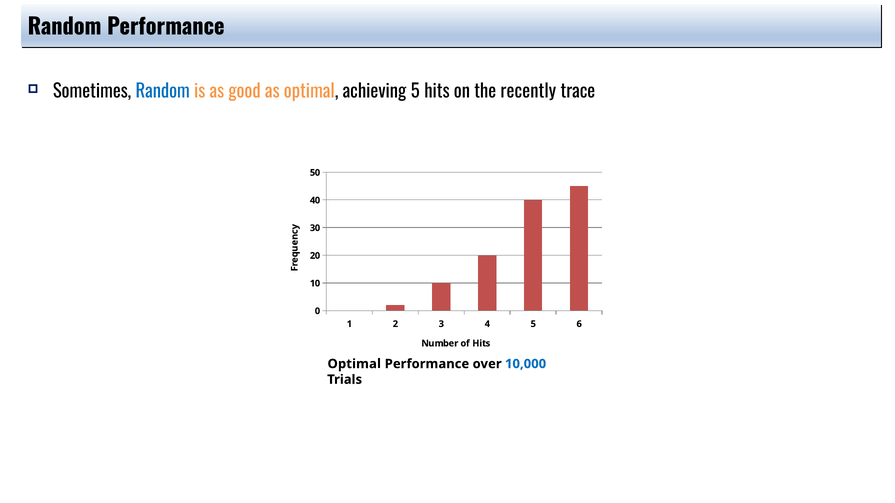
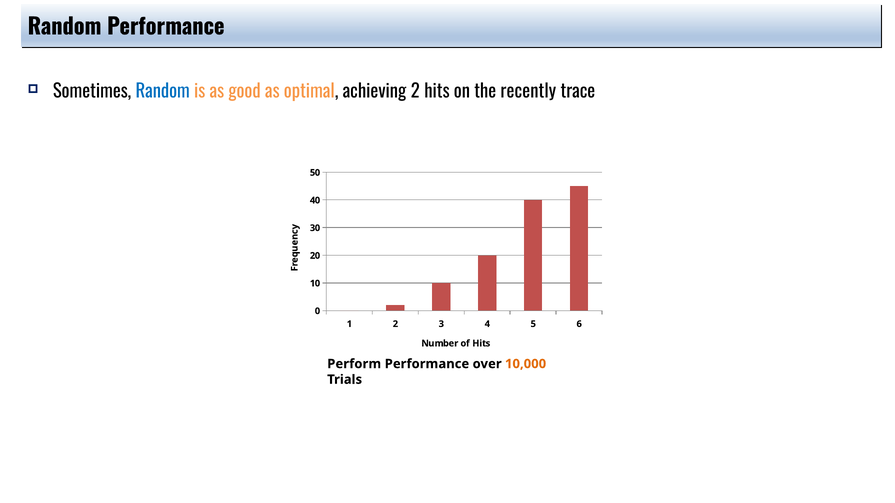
achieving 5: 5 -> 2
Optimal at (354, 364): Optimal -> Perform
10,000 colour: blue -> orange
